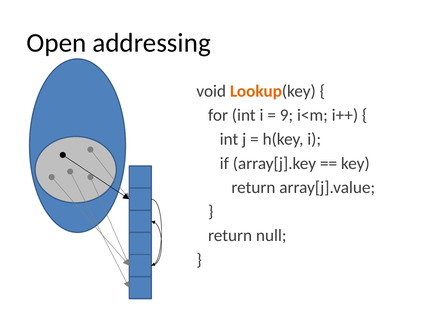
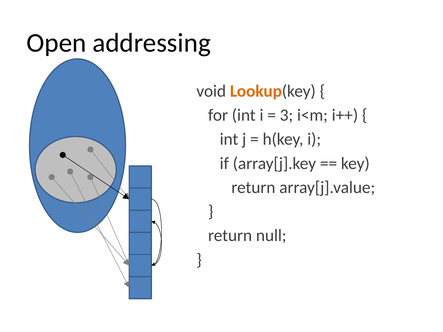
9: 9 -> 3
